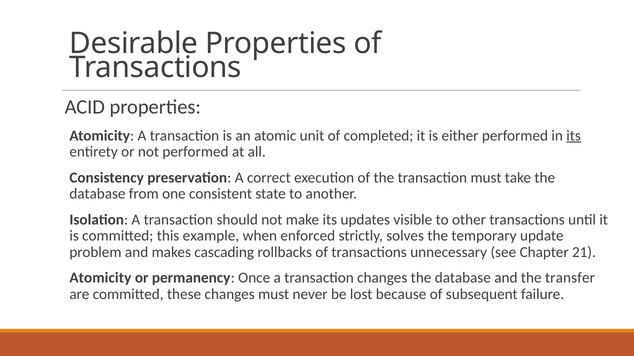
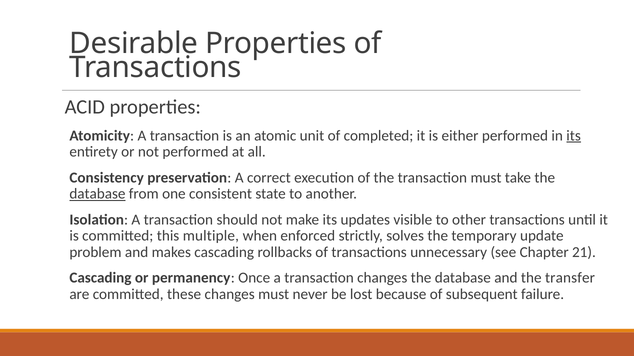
database at (97, 194) underline: none -> present
example: example -> multiple
Atomicity at (100, 278): Atomicity -> Cascading
